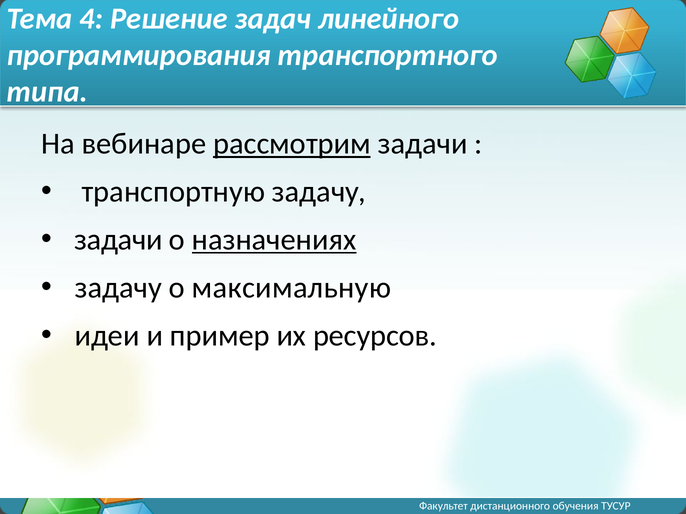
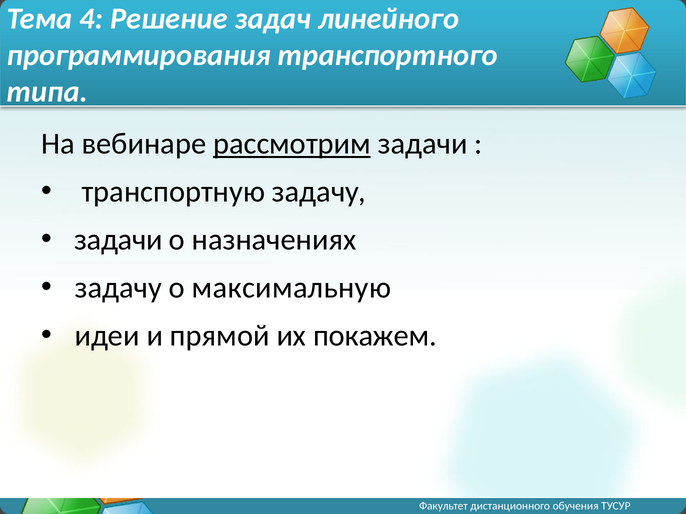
назначениях underline: present -> none
пример: пример -> прямой
ресурсов: ресурсов -> покажем
